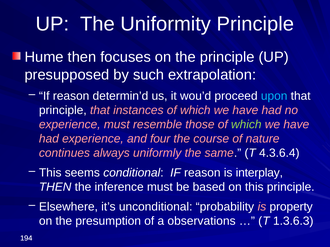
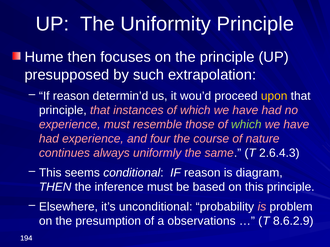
upon colour: light blue -> yellow
4.3.6.4: 4.3.6.4 -> 2.6.4.3
interplay: interplay -> diagram
property: property -> problem
1.3.6.3: 1.3.6.3 -> 8.6.2.9
